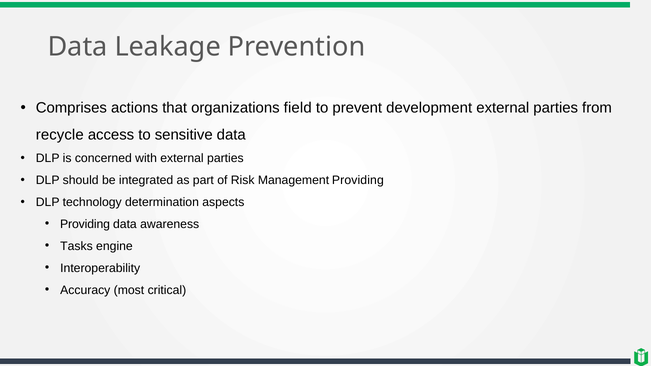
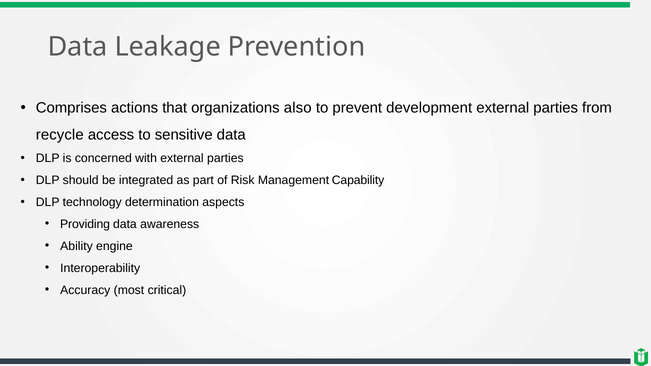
field: field -> also
Management Providing: Providing -> Capability
Tasks: Tasks -> Ability
